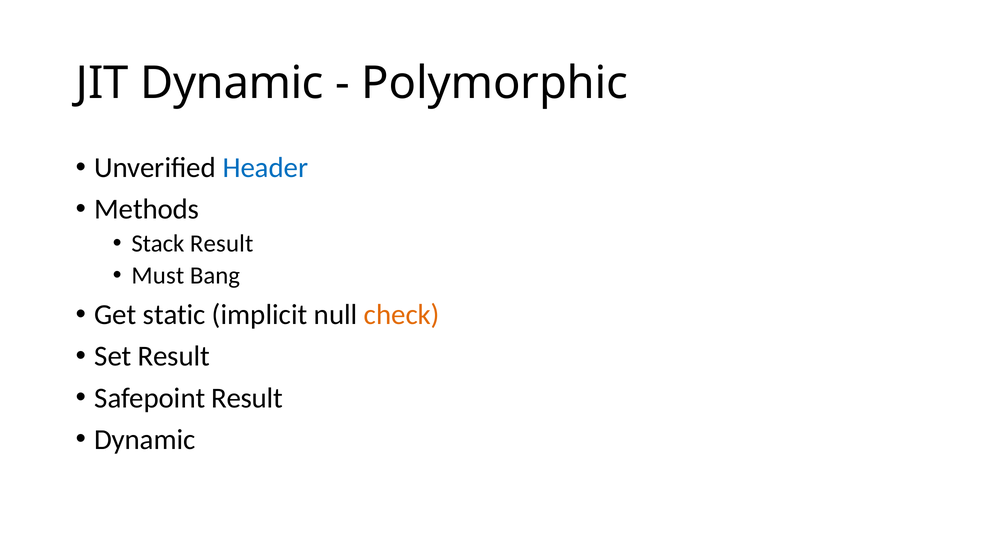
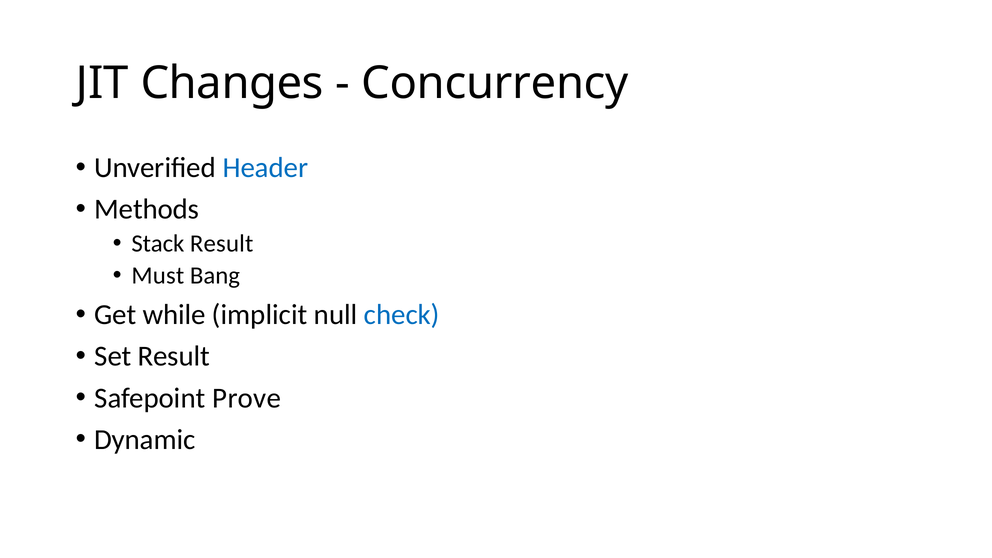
JIT Dynamic: Dynamic -> Changes
Polymorphic: Polymorphic -> Concurrency
static: static -> while
check colour: orange -> blue
Safepoint Result: Result -> Prove
